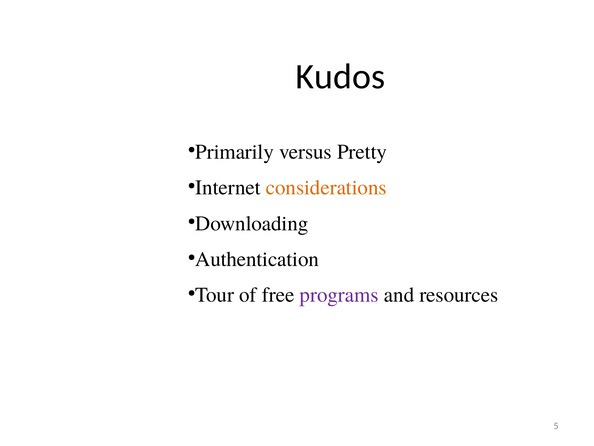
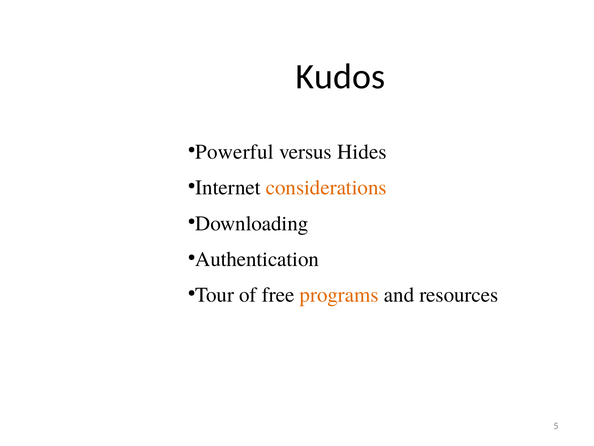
Primarily: Primarily -> Powerful
Pretty: Pretty -> Hides
programs colour: purple -> orange
